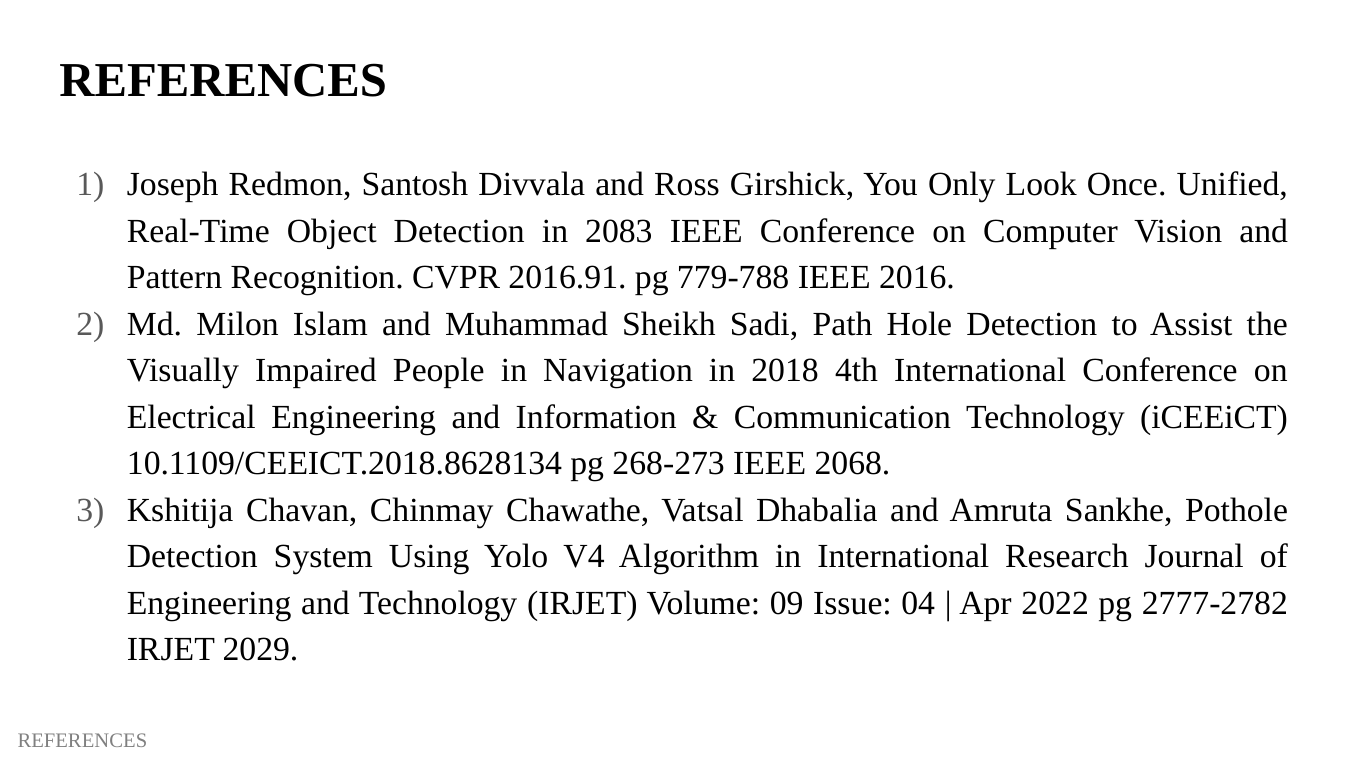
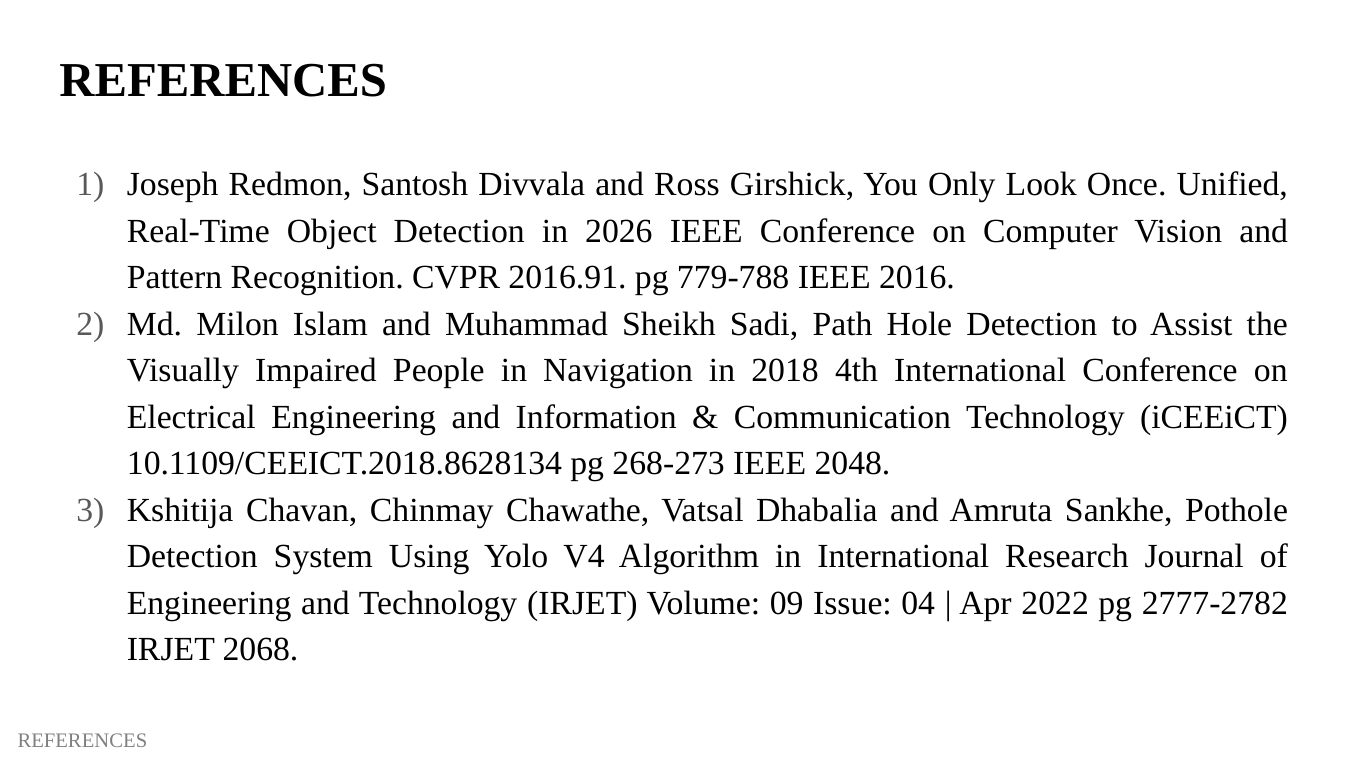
2083: 2083 -> 2026
2068: 2068 -> 2048
2029: 2029 -> 2068
